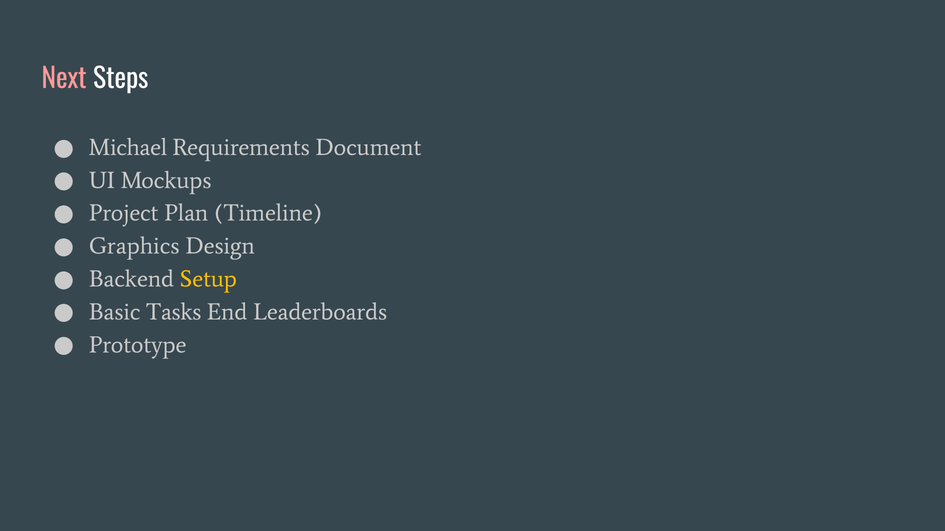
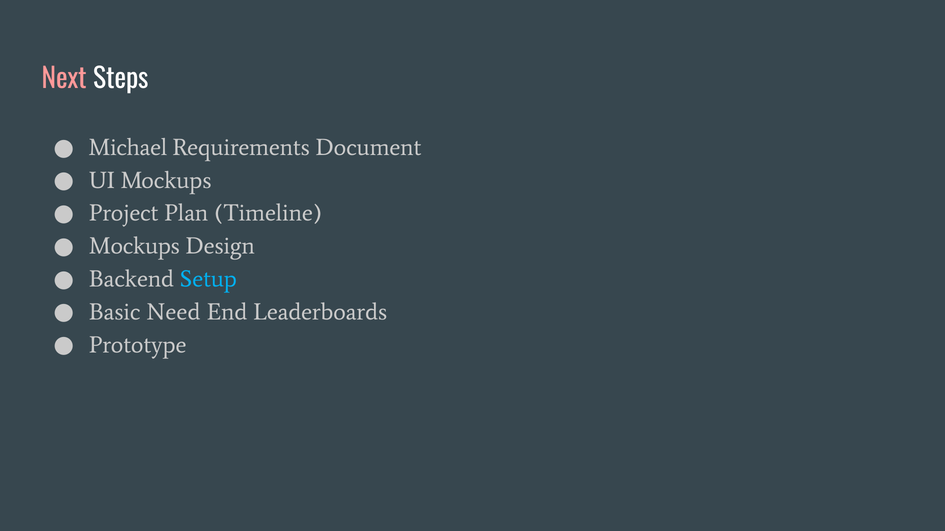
Graphics at (134, 246): Graphics -> Mockups
Setup colour: yellow -> light blue
Tasks: Tasks -> Need
